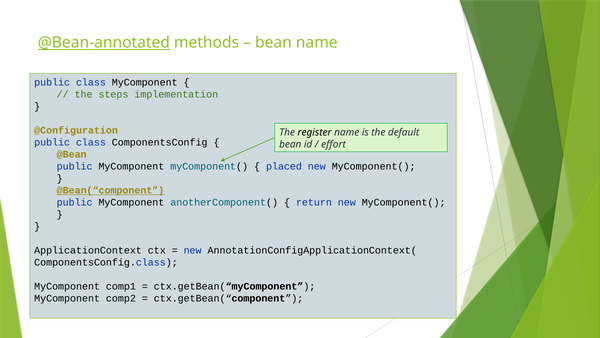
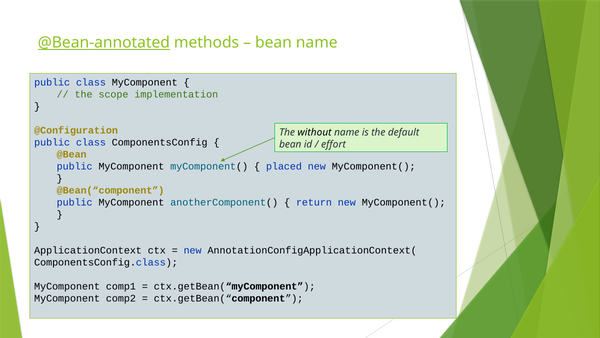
steps: steps -> scope
register: register -> without
@Bean(“component underline: present -> none
